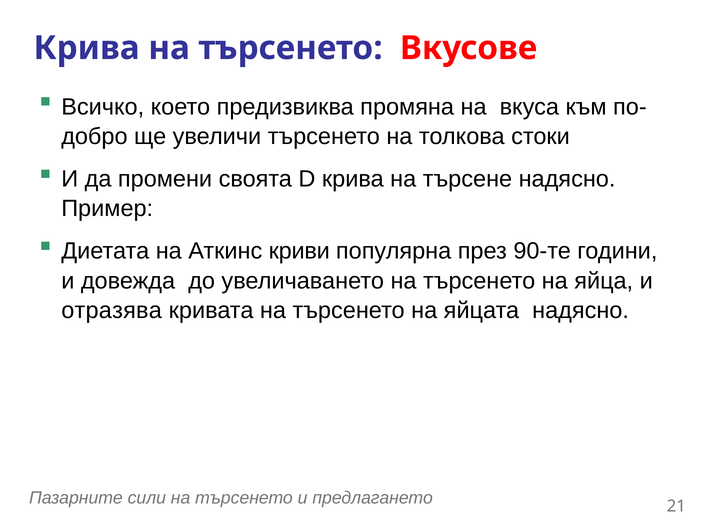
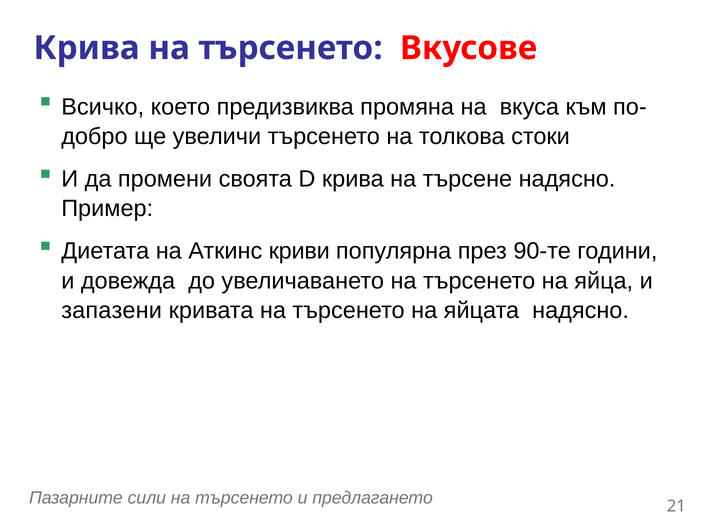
отразява: отразява -> запазени
